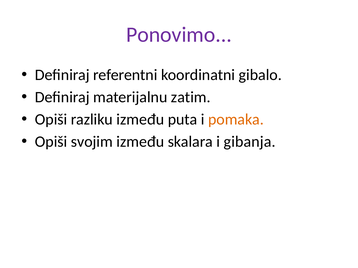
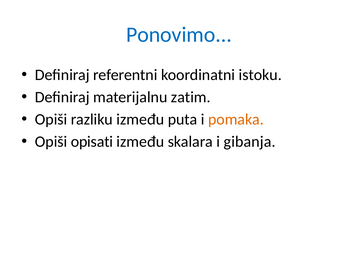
Ponovimo colour: purple -> blue
gibalo: gibalo -> istoku
svojim: svojim -> opisati
